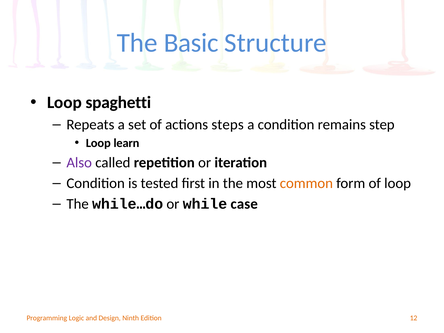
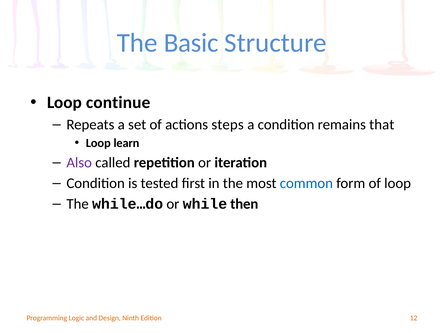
spaghetti: spaghetti -> continue
step: step -> that
common colour: orange -> blue
case: case -> then
